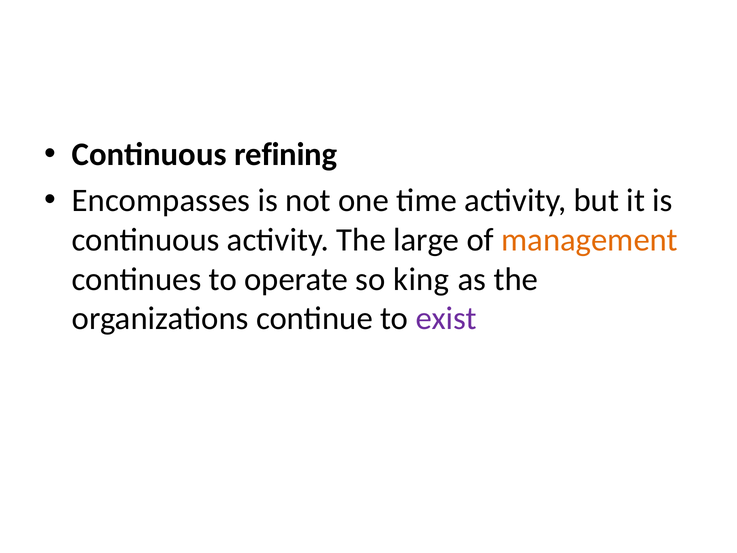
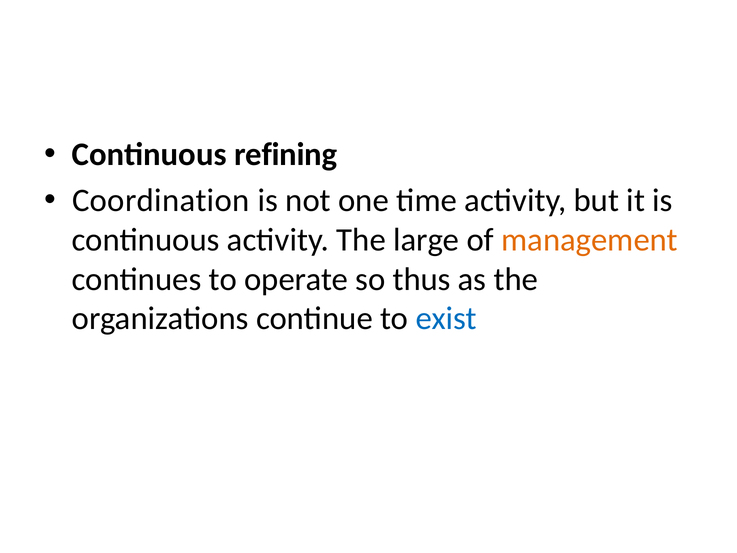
Encompasses: Encompasses -> Coordination
king: king -> thus
exist colour: purple -> blue
